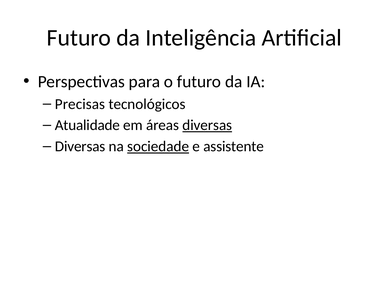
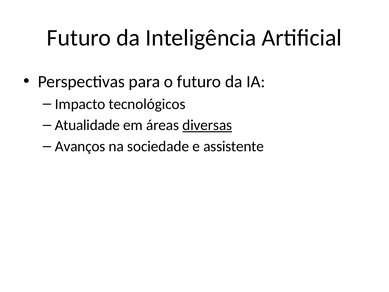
Precisas: Precisas -> Impacto
Diversas at (80, 146): Diversas -> Avanços
sociedade underline: present -> none
